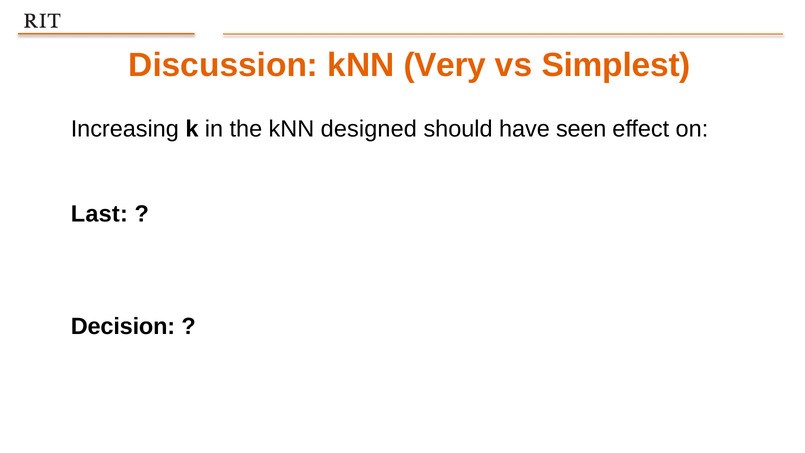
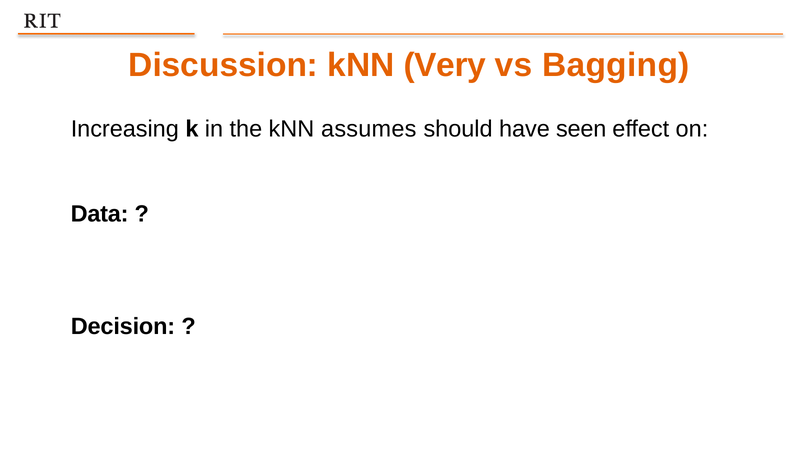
Simplest: Simplest -> Bagging
designed: designed -> assumes
Last: Last -> Data
